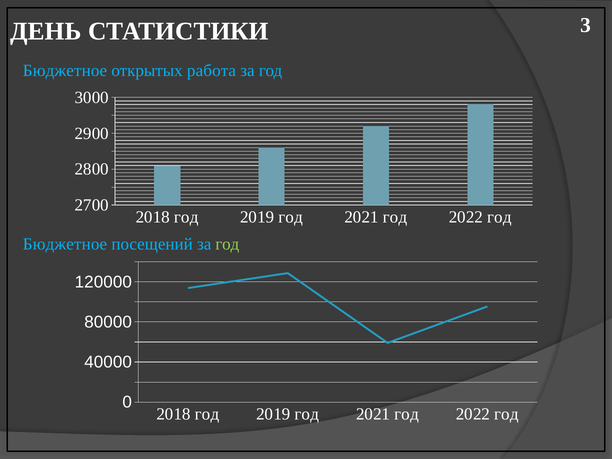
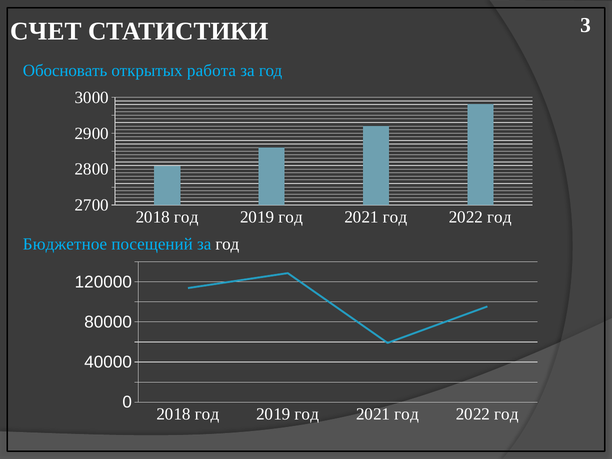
ДЕНЬ: ДЕНЬ -> СЧЕТ
Бюджетное at (65, 70): Бюджетное -> Обосновать
год at (227, 244) colour: light green -> white
